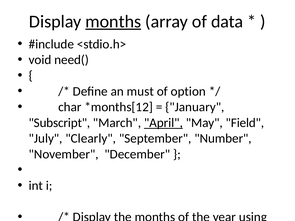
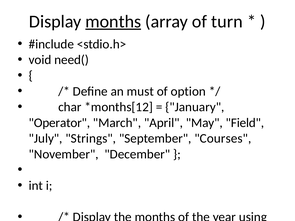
data: data -> turn
Subscript: Subscript -> Operator
April underline: present -> none
Clearly: Clearly -> Strings
Number: Number -> Courses
